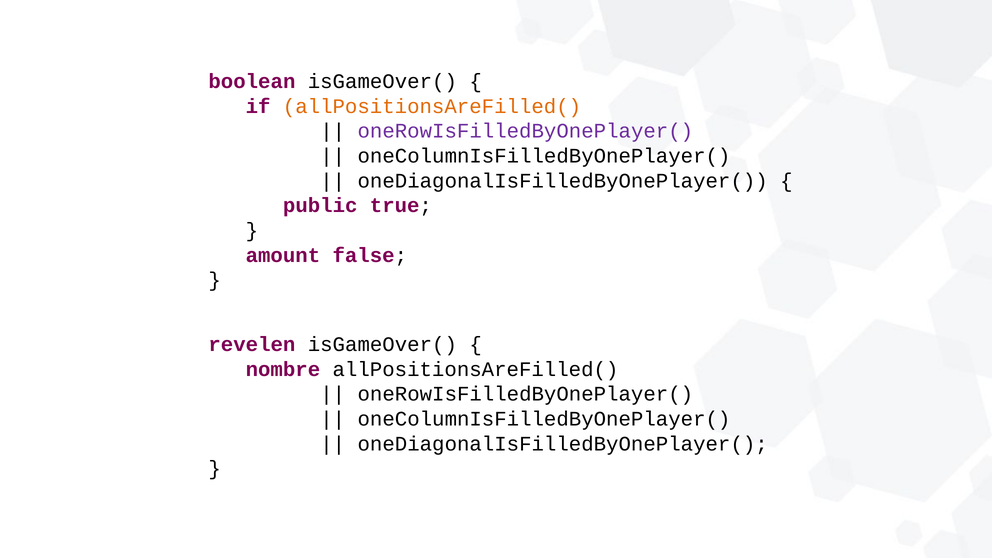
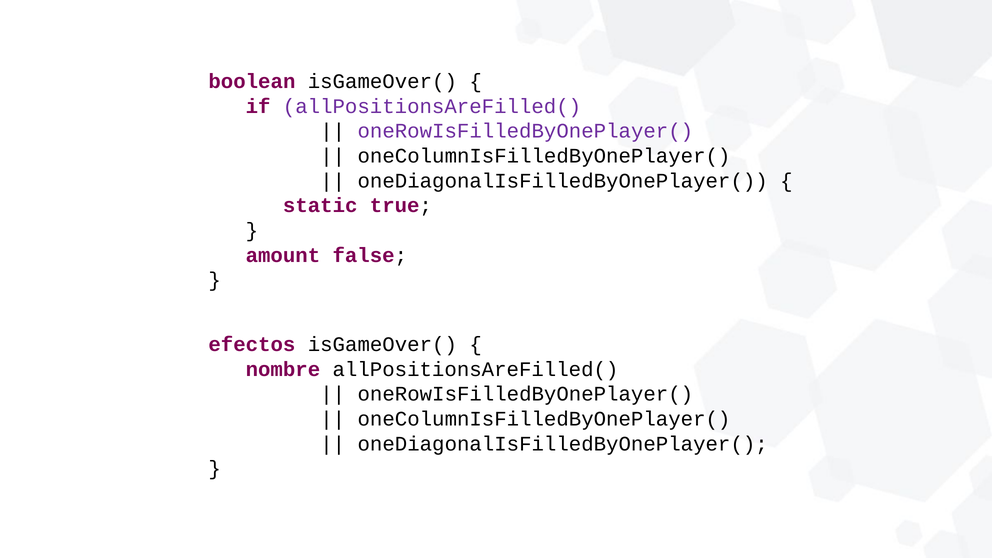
allPositionsAreFilled( at (432, 106) colour: orange -> purple
public: public -> static
revelen: revelen -> efectos
